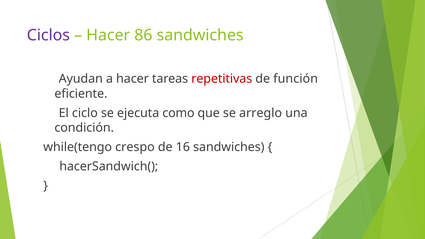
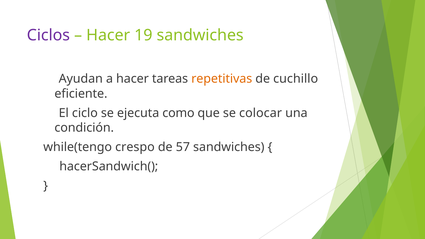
86: 86 -> 19
repetitivas colour: red -> orange
función: función -> cuchillo
arreglo: arreglo -> colocar
16: 16 -> 57
